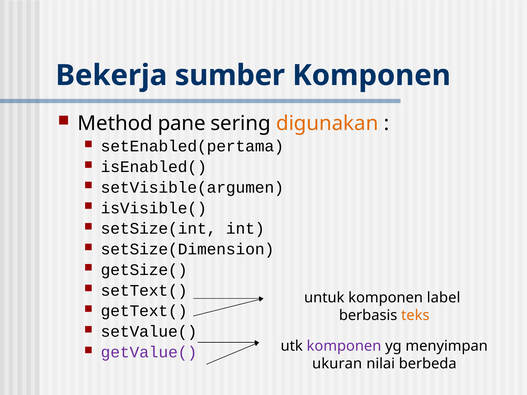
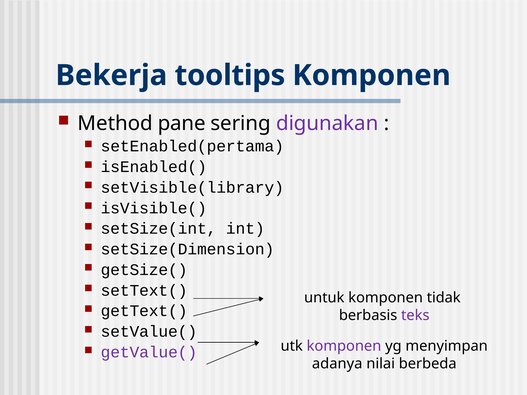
sumber: sumber -> tooltips
digunakan colour: orange -> purple
setVisible(argumen: setVisible(argumen -> setVisible(library
label: label -> tidak
teks colour: orange -> purple
ukuran: ukuran -> adanya
